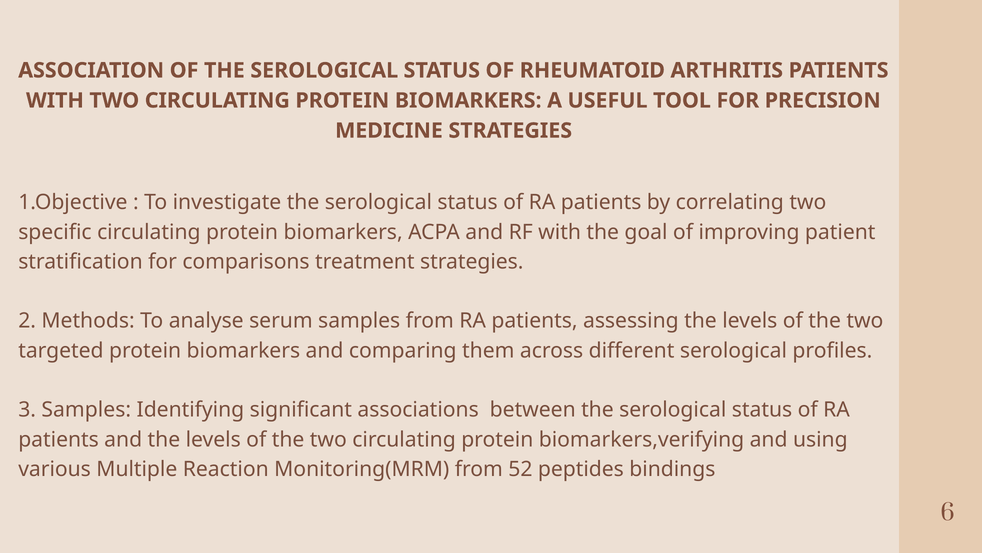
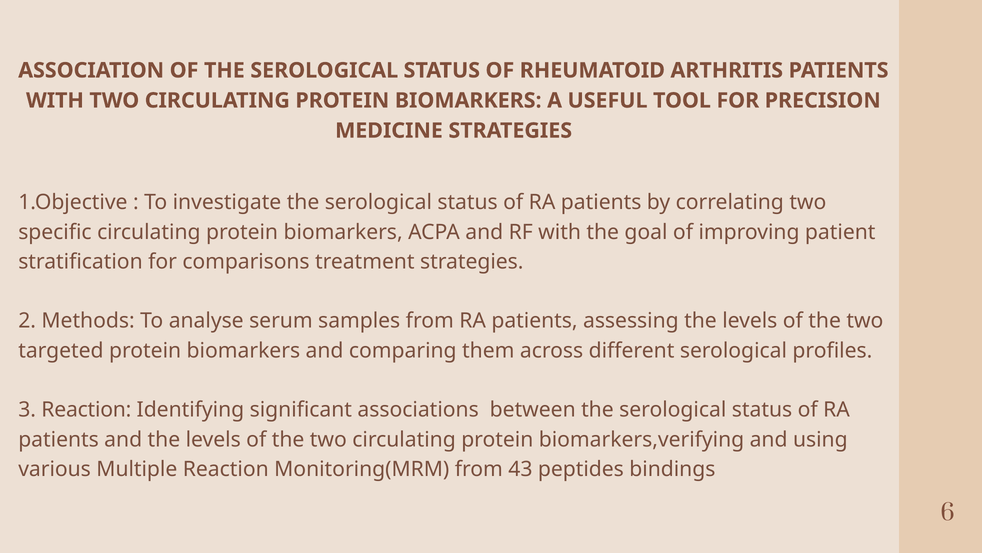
3 Samples: Samples -> Reaction
52: 52 -> 43
